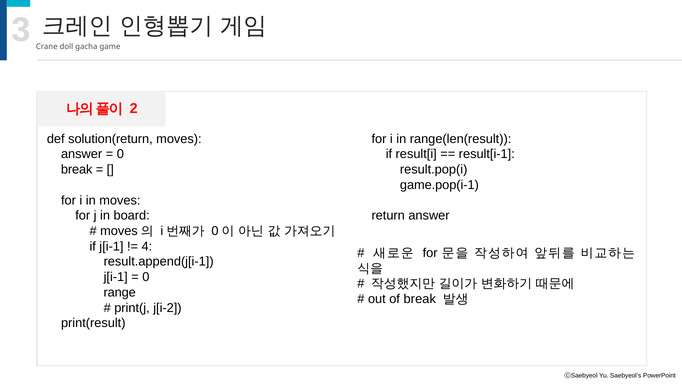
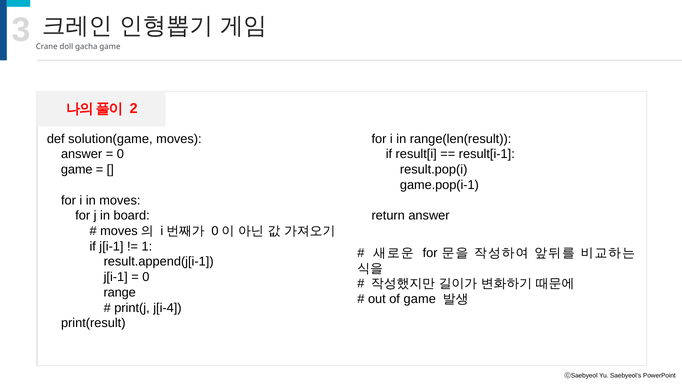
solution(return: solution(return -> solution(game
break at (77, 169): break -> game
4: 4 -> 1
of break: break -> game
j[i-2: j[i-2 -> j[i-4
